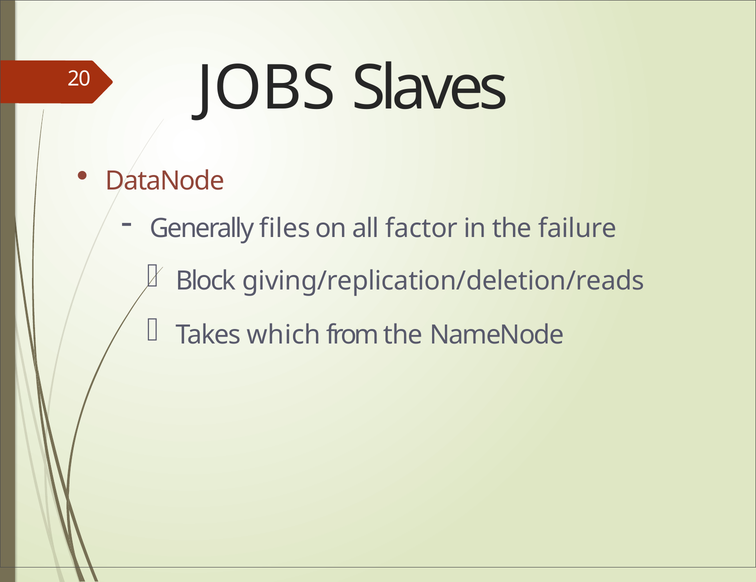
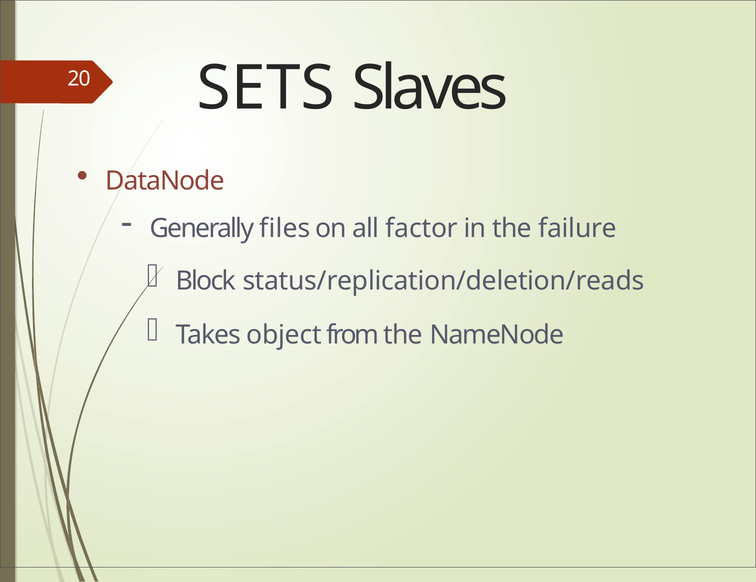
JOBS: JOBS -> SETS
giving/replication/deletion/reads: giving/replication/deletion/reads -> status/replication/deletion/reads
which: which -> object
